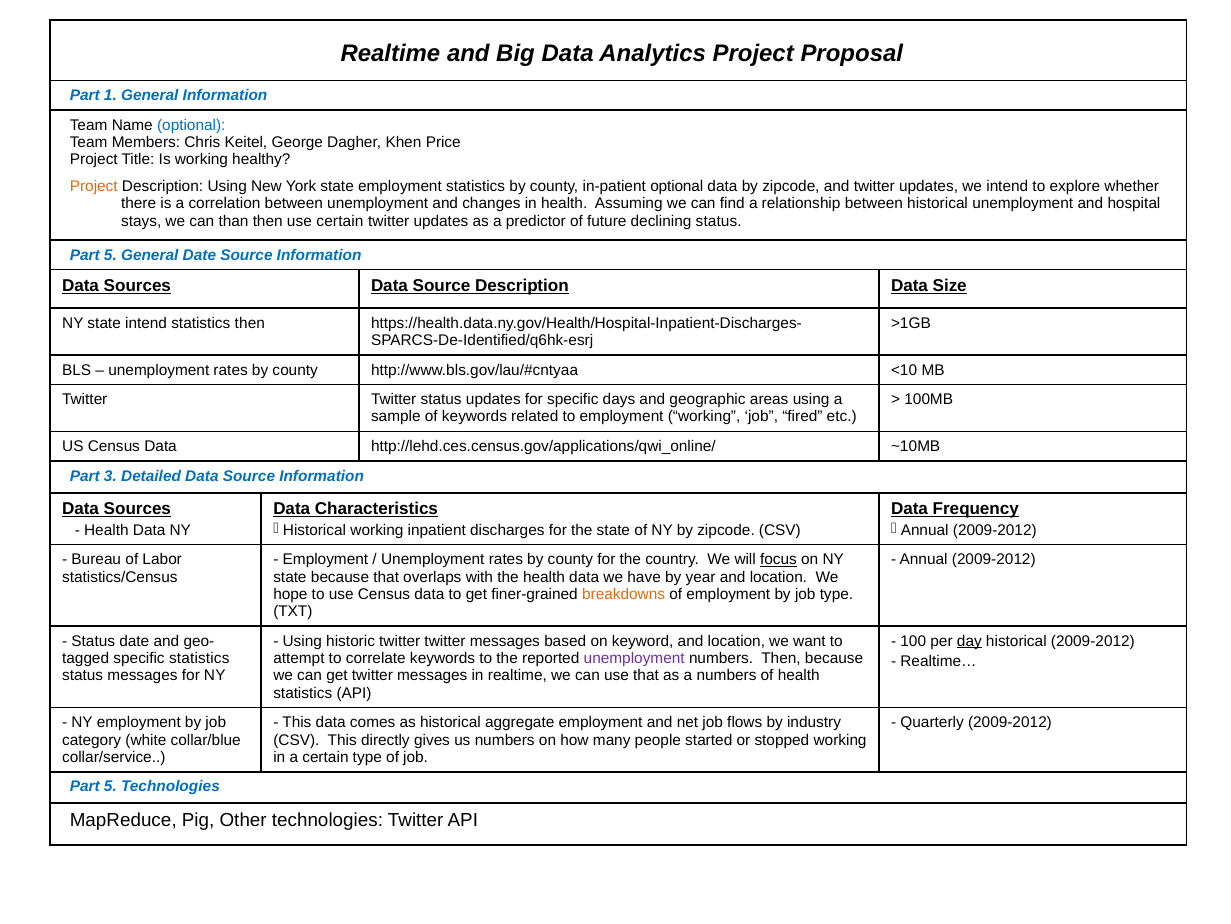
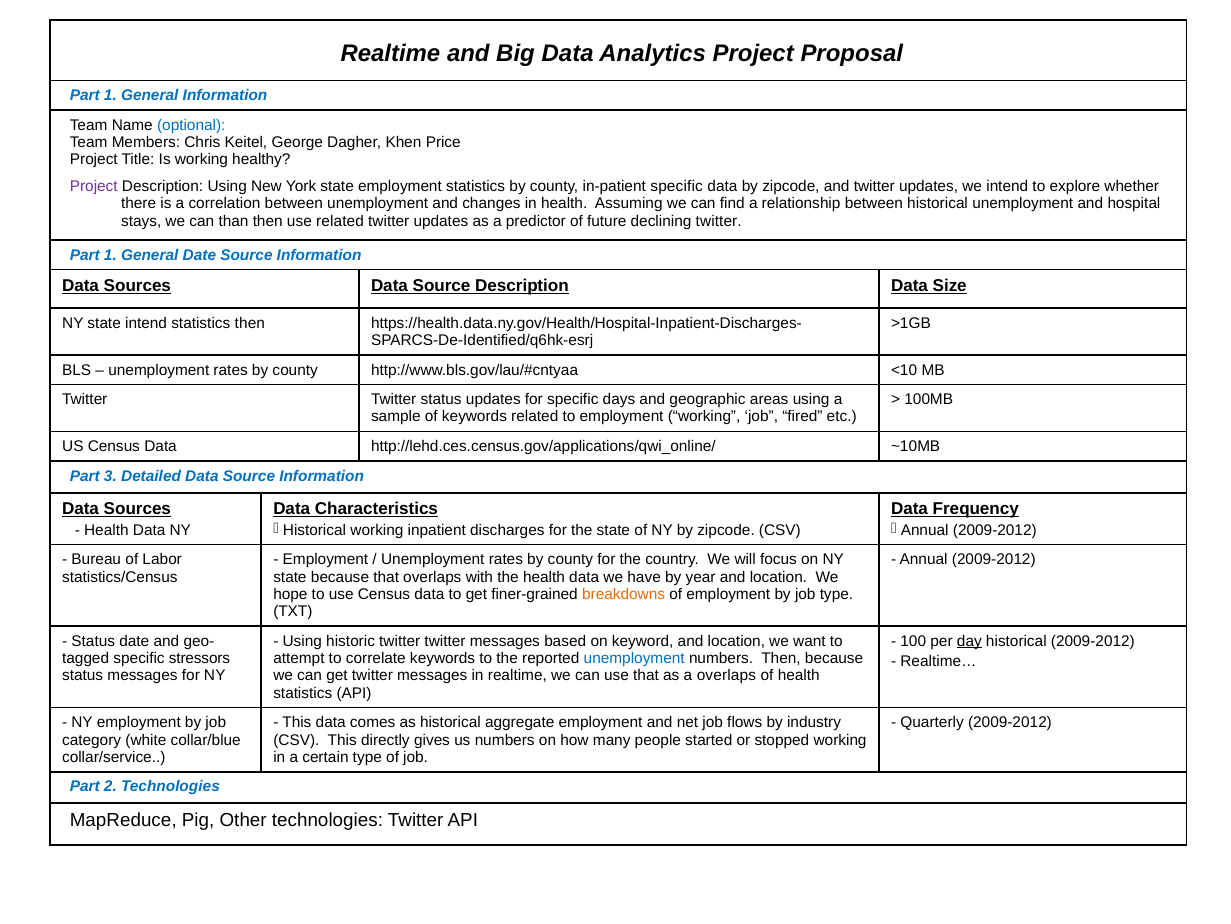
Project at (94, 186) colour: orange -> purple
in-patient optional: optional -> specific
use certain: certain -> related
declining status: status -> twitter
5 at (110, 255): 5 -> 1
focus underline: present -> none
specific statistics: statistics -> stressors
unemployment at (634, 658) colour: purple -> blue
a numbers: numbers -> overlaps
5 at (110, 786): 5 -> 2
